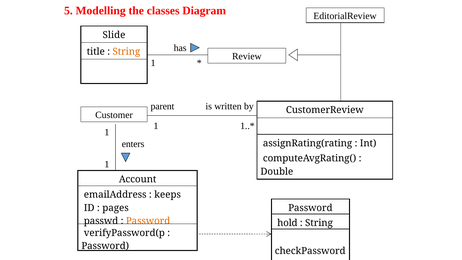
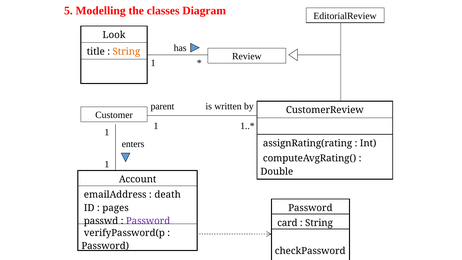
Slide: Slide -> Look
keeps: keeps -> death
Password at (148, 221) colour: orange -> purple
hold: hold -> card
